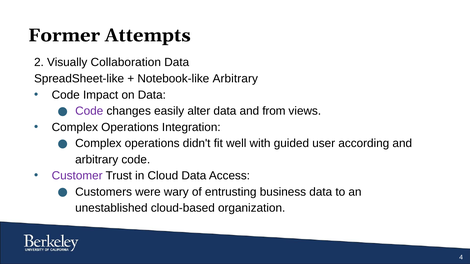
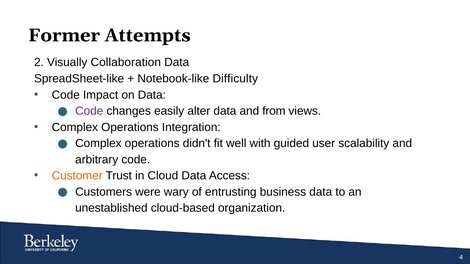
Notebook-like Arbitrary: Arbitrary -> Difficulty
according: according -> scalability
Customer colour: purple -> orange
